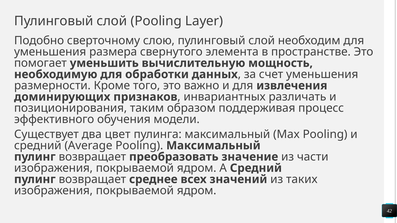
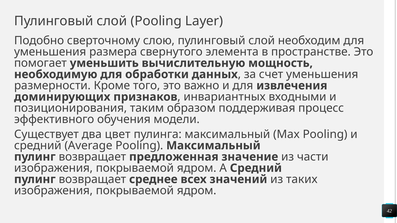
различать: различать -> входными
преобразовать: преобразовать -> предложенная
